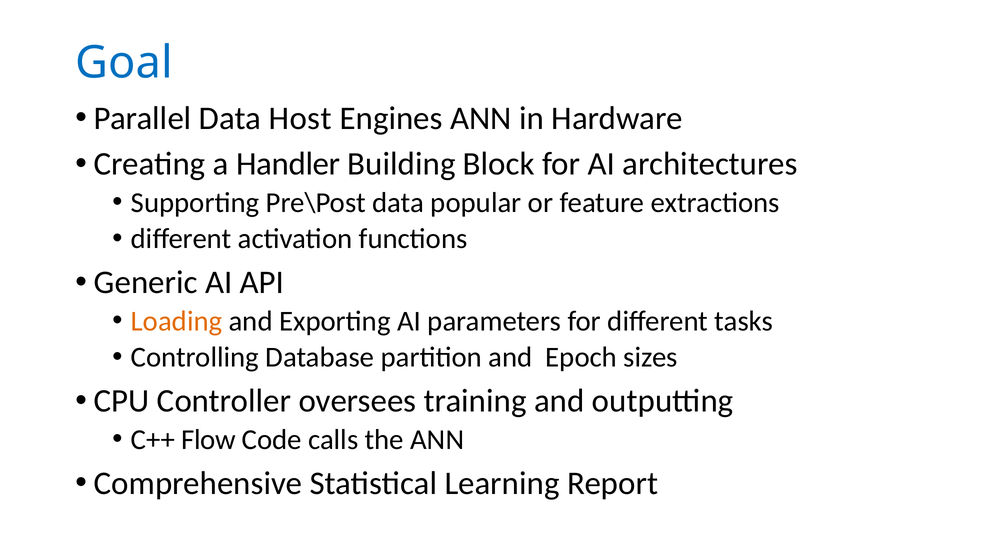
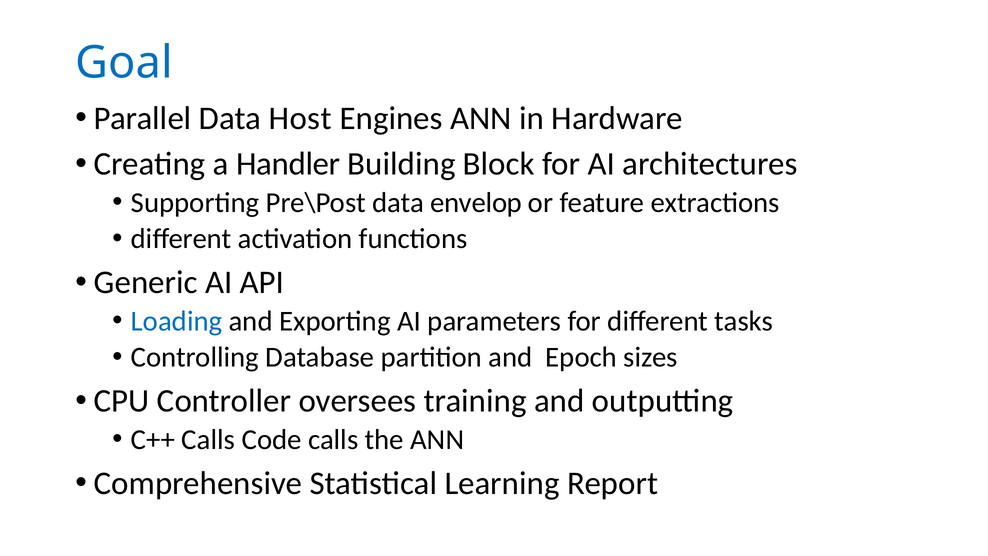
popular: popular -> envelop
Loading colour: orange -> blue
C++ Flow: Flow -> Calls
